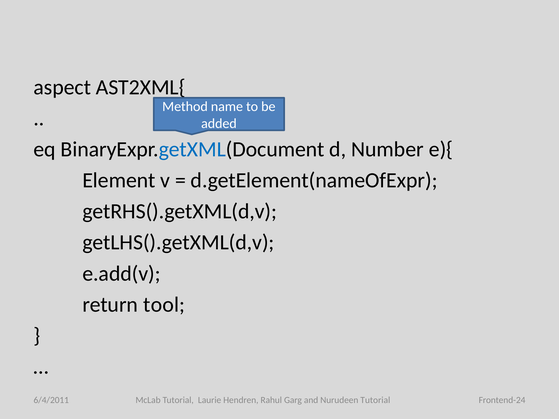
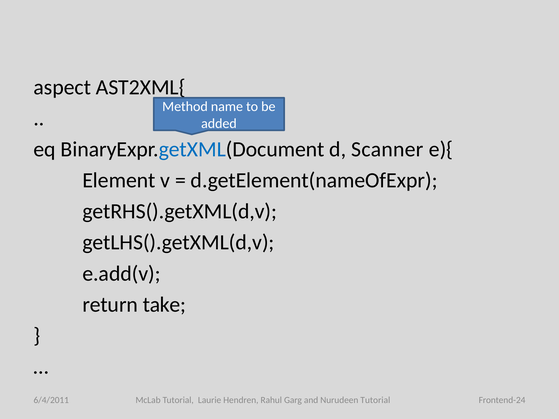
Number: Number -> Scanner
tool: tool -> take
